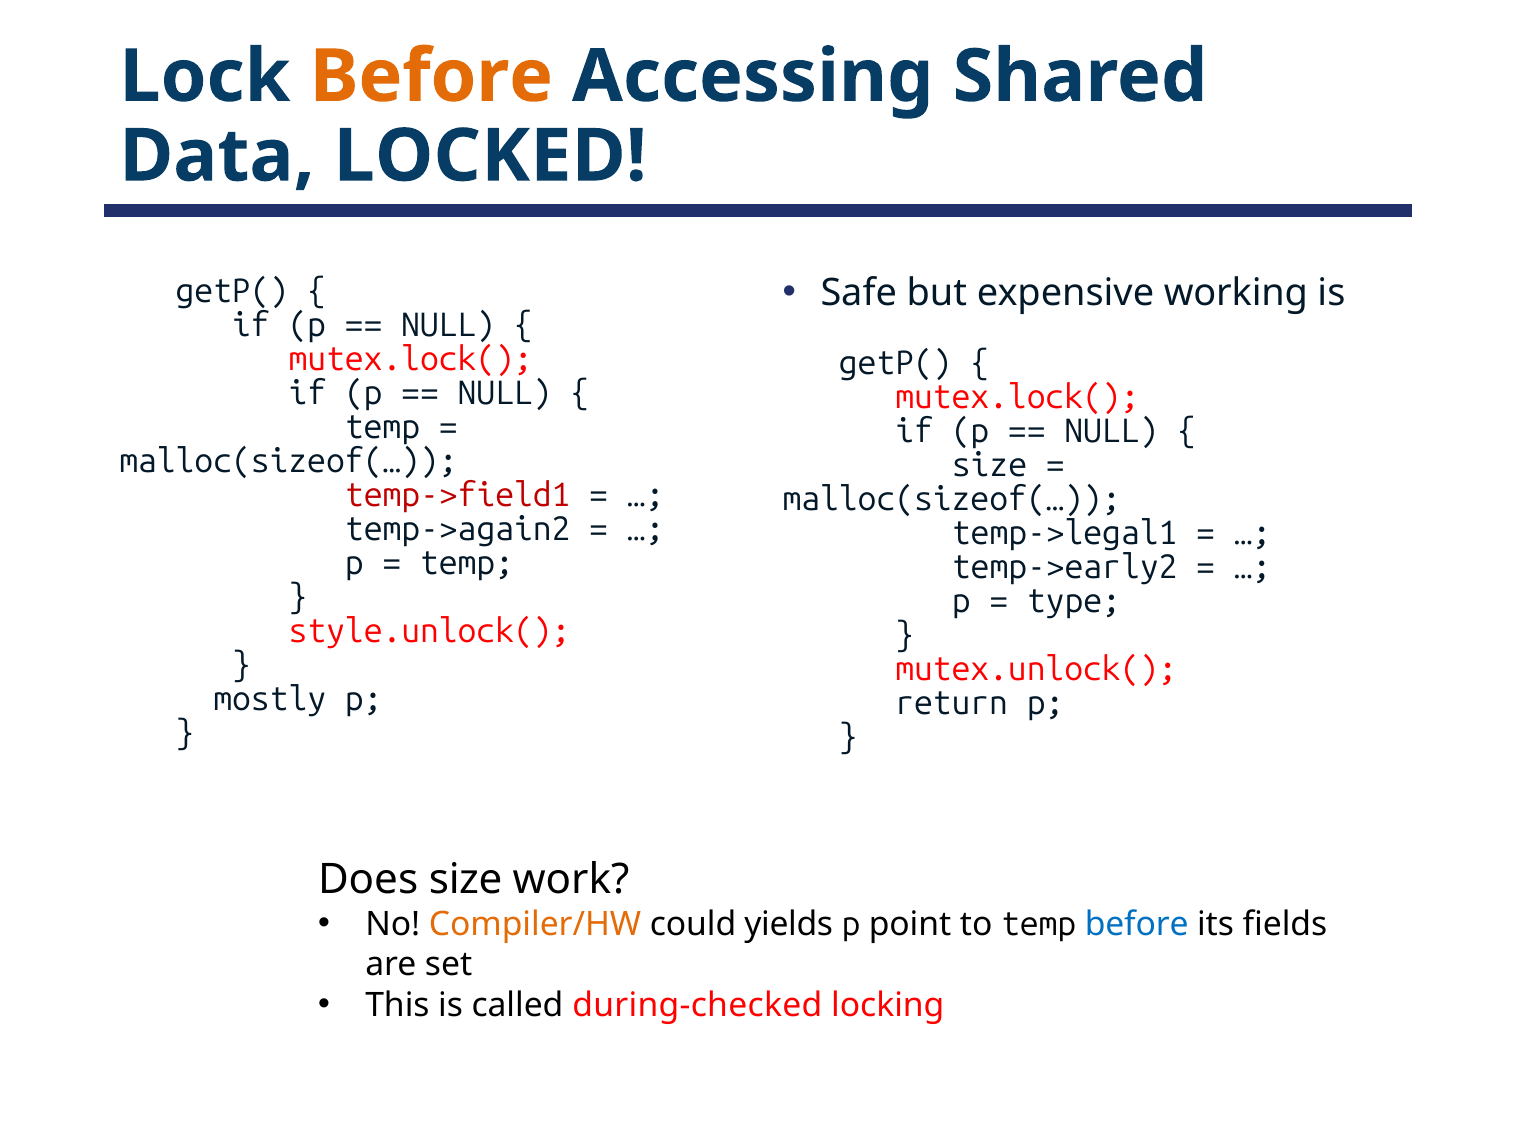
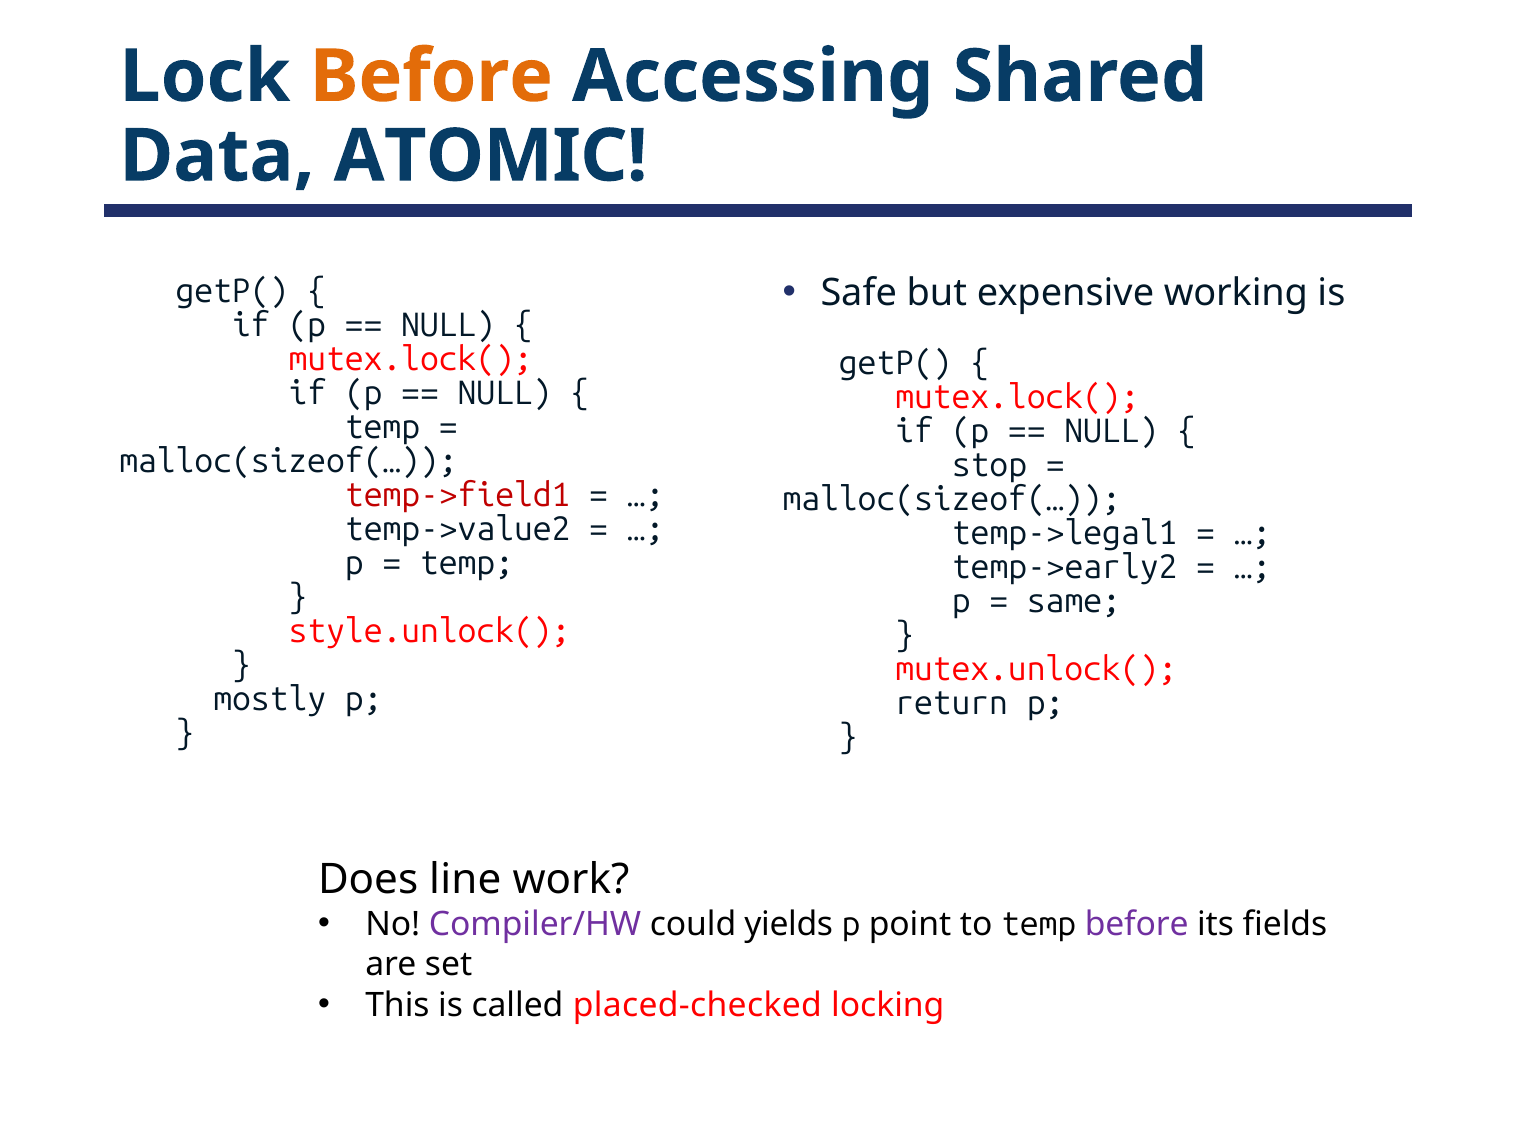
LOCKED: LOCKED -> ATOMIC
size at (990, 465): size -> stop
temp->again2: temp->again2 -> temp->value2
type: type -> same
Does size: size -> line
Compiler/HW colour: orange -> purple
before at (1137, 924) colour: blue -> purple
during-checked: during-checked -> placed-checked
